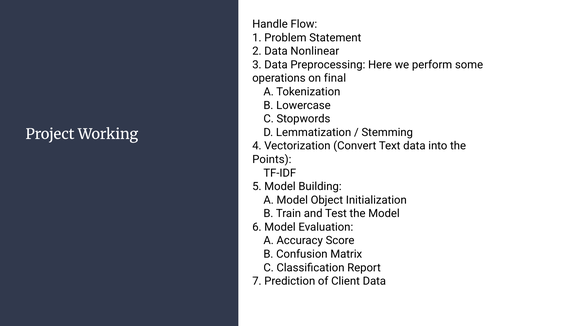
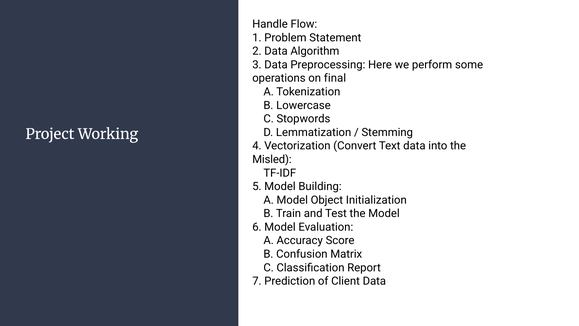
Nonlinear: Nonlinear -> Algorithm
Points: Points -> Misled
